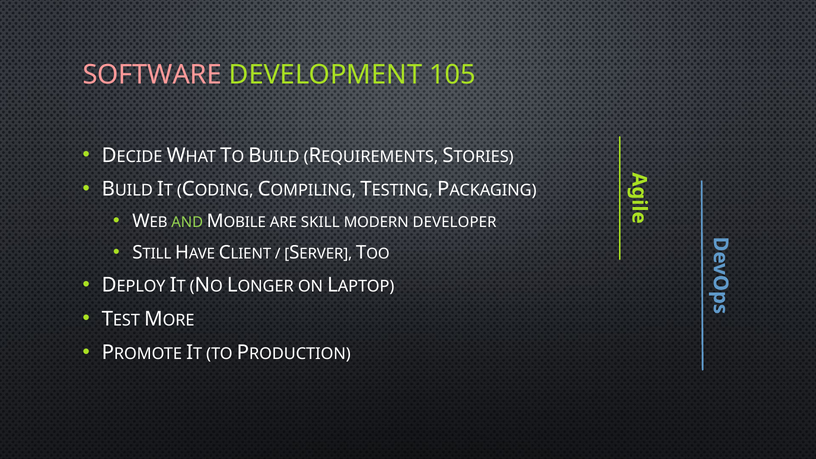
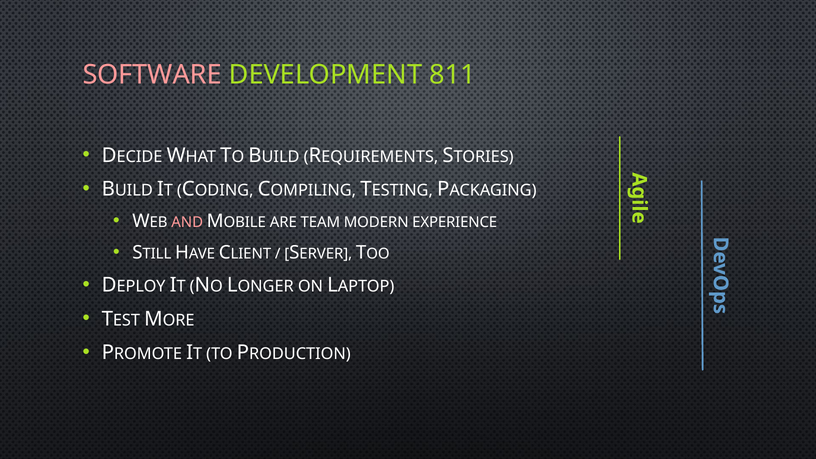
105: 105 -> 811
AND colour: light green -> pink
SKILL: SKILL -> TEAM
DEVELOPER: DEVELOPER -> EXPERIENCE
